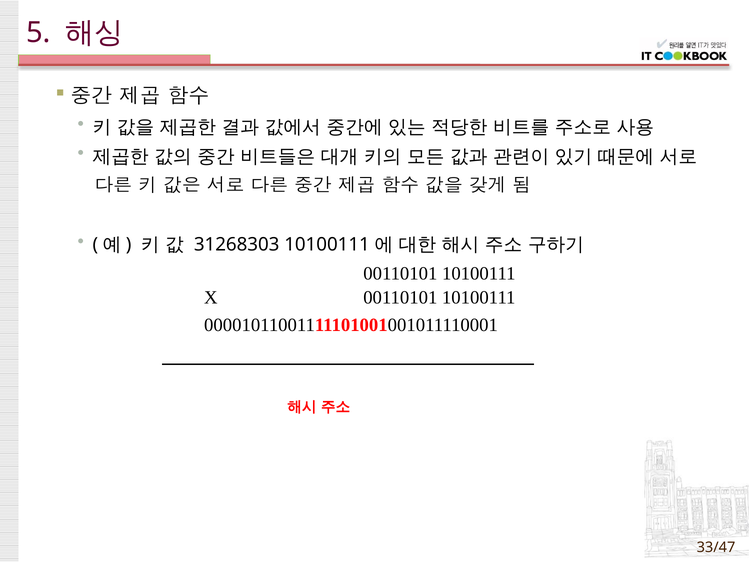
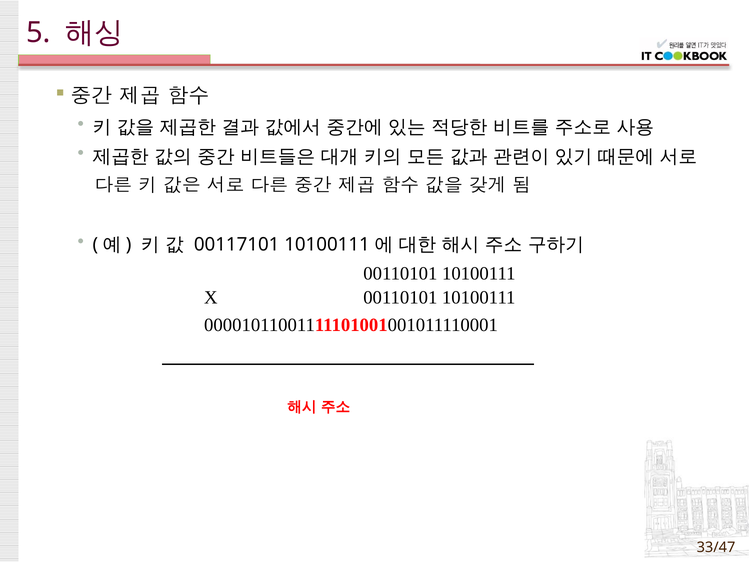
31268303: 31268303 -> 00117101
